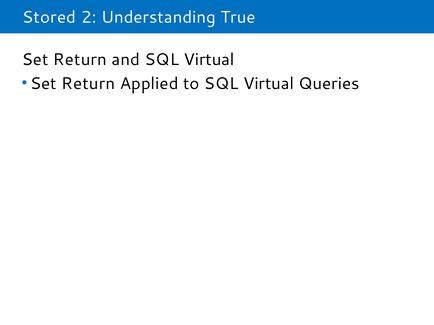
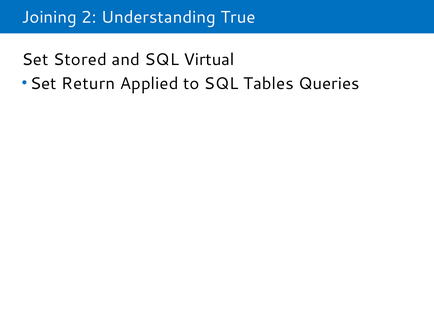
Stored: Stored -> Joining
Return at (80, 60): Return -> Stored
to SQL Virtual: Virtual -> Tables
